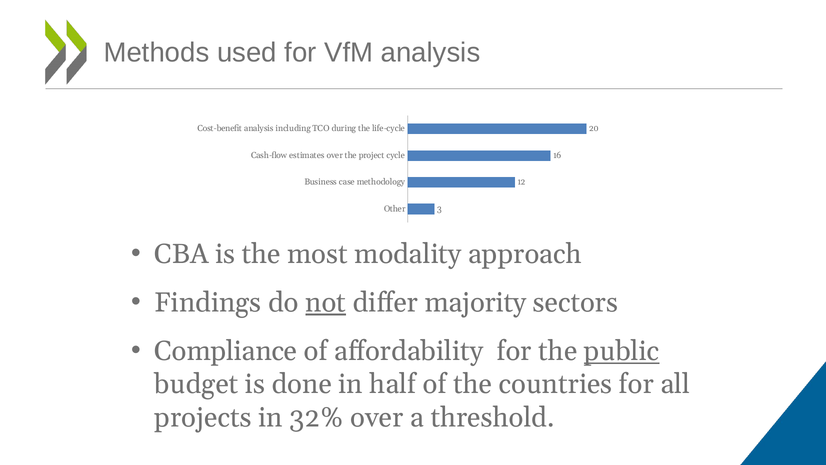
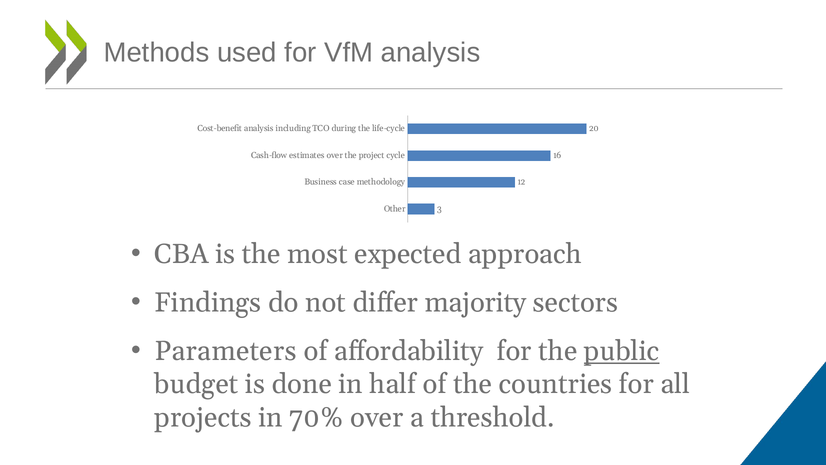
modality: modality -> expected
not underline: present -> none
Compliance: Compliance -> Parameters
32%: 32% -> 70%
